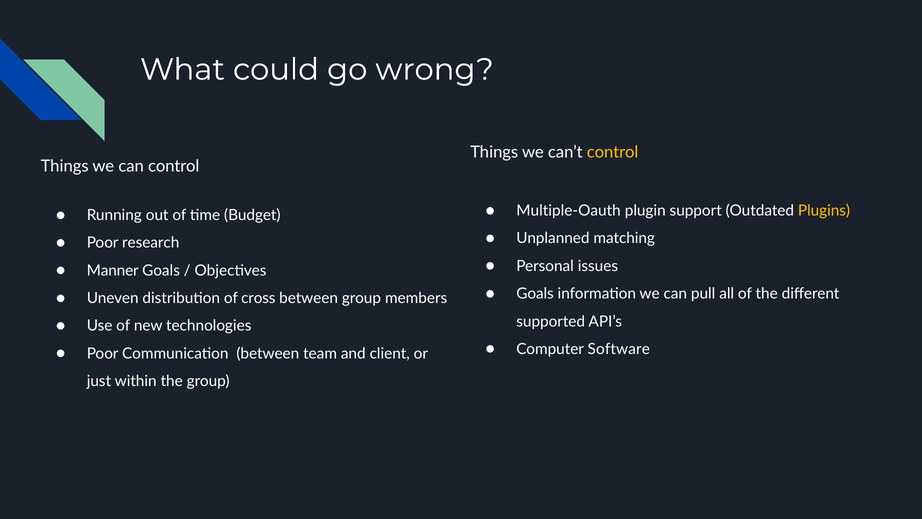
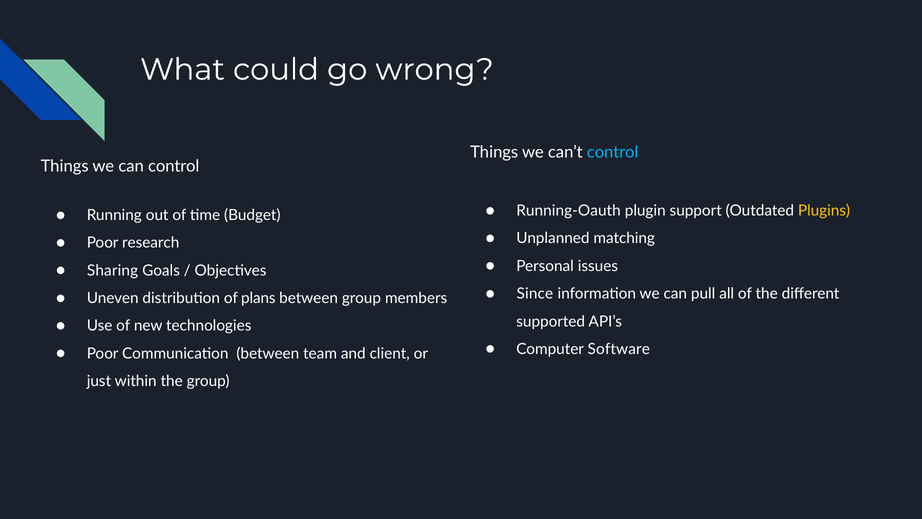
control at (613, 152) colour: yellow -> light blue
Multiple-Oauth: Multiple-Oauth -> Running-Oauth
Manner: Manner -> Sharing
Goals at (535, 294): Goals -> Since
cross: cross -> plans
